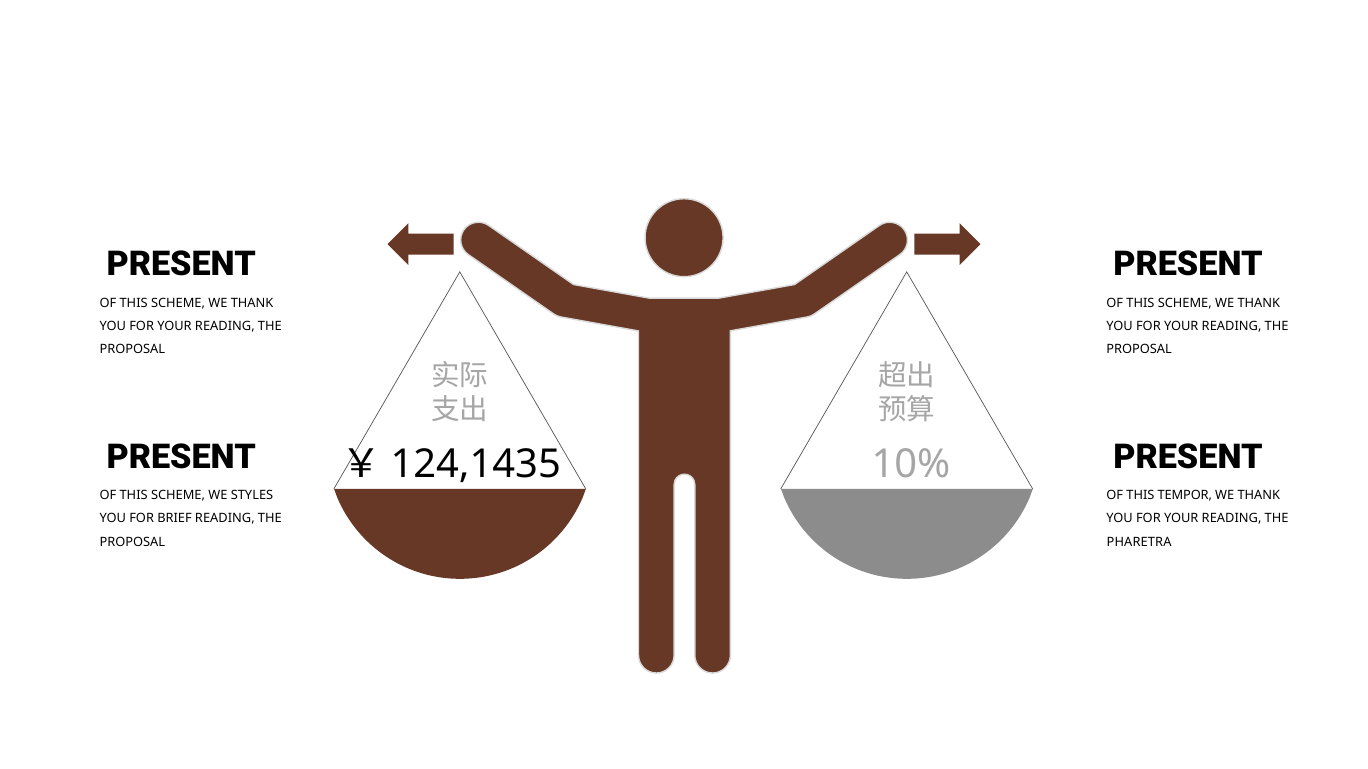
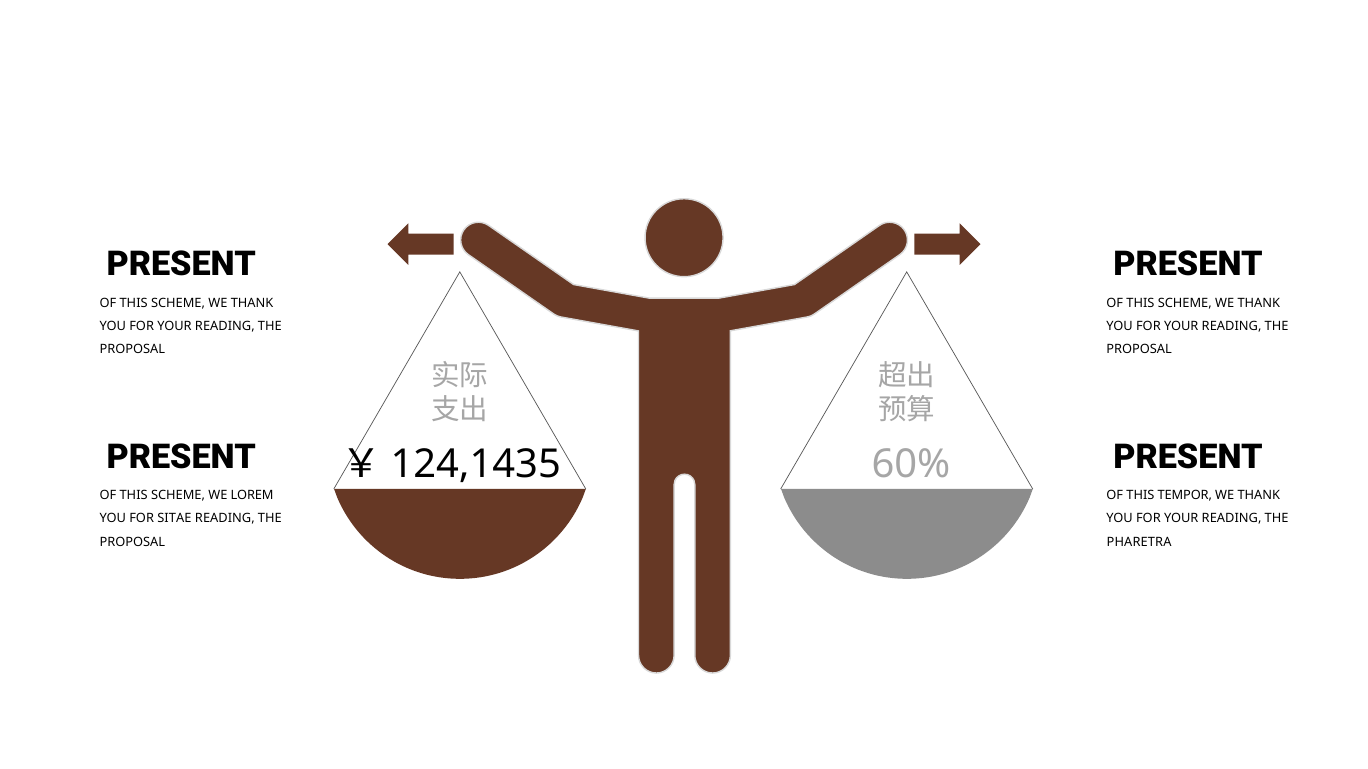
10%: 10% -> 60%
STYLES: STYLES -> LOREM
BRIEF: BRIEF -> SITAE
